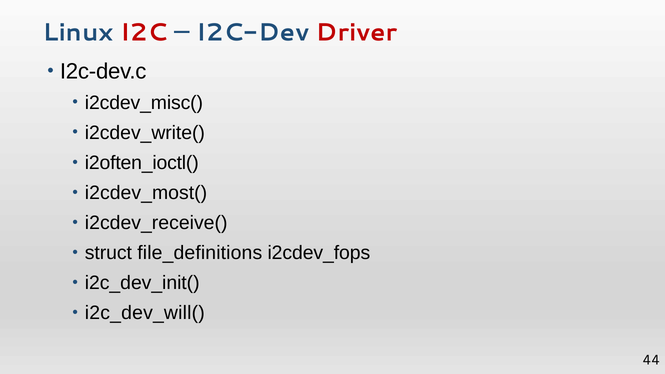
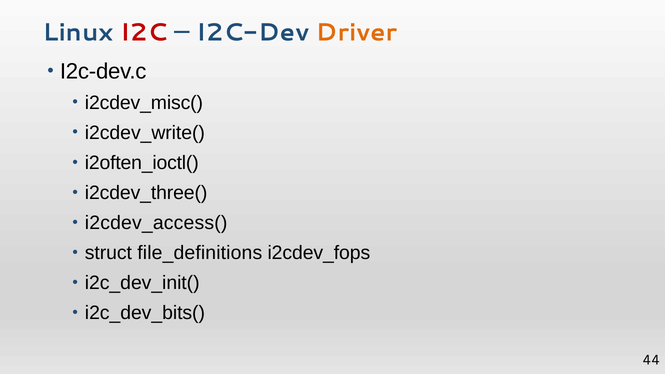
Driver colour: red -> orange
i2cdev_most(: i2cdev_most( -> i2cdev_three(
i2cdev_receive(: i2cdev_receive( -> i2cdev_access(
i2c_dev_will(: i2c_dev_will( -> i2c_dev_bits(
